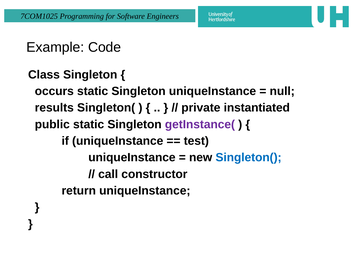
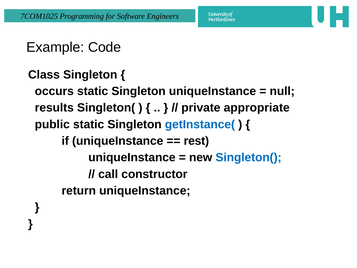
instantiated: instantiated -> appropriate
getInstance( colour: purple -> blue
test: test -> rest
